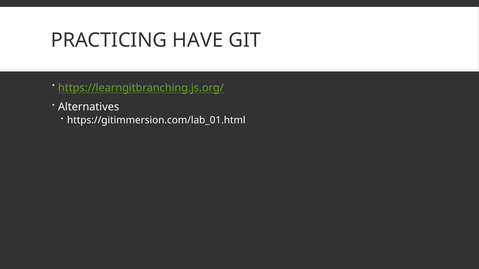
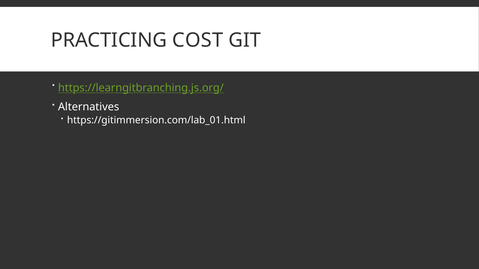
HAVE: HAVE -> COST
